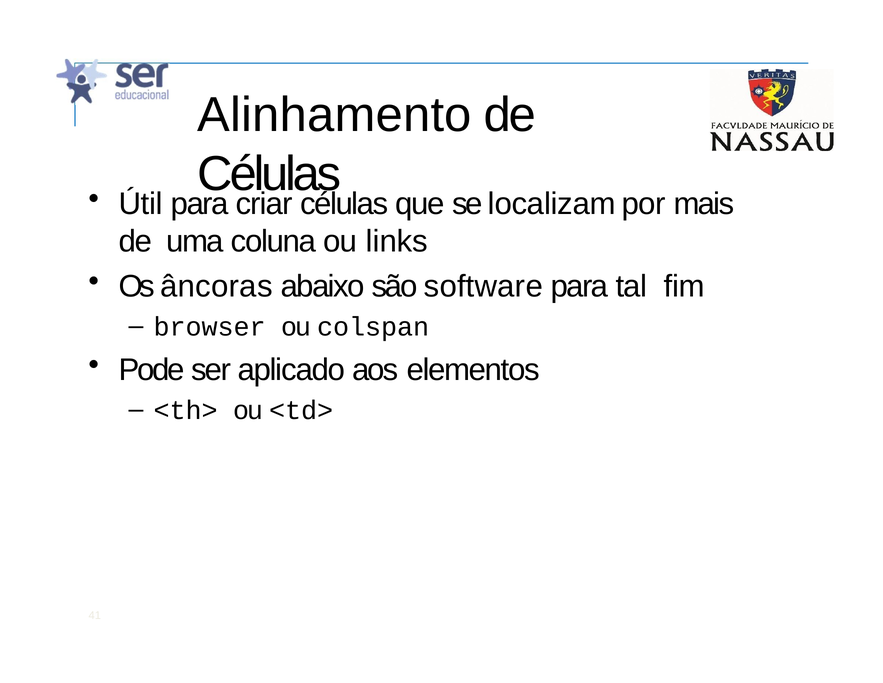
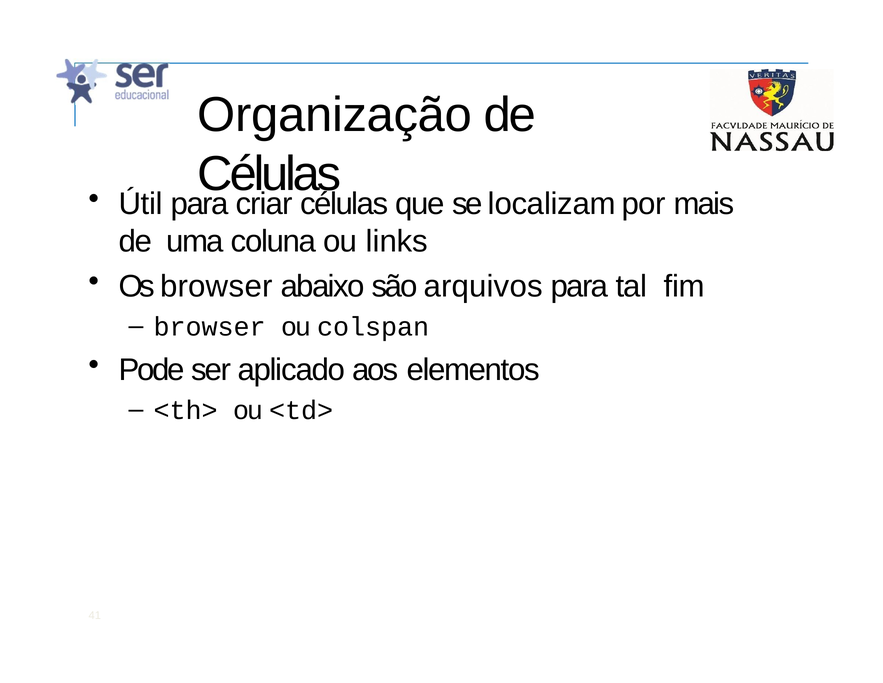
Alinhamento: Alinhamento -> Organização
Os âncoras: âncoras -> browser
software: software -> arquivos
